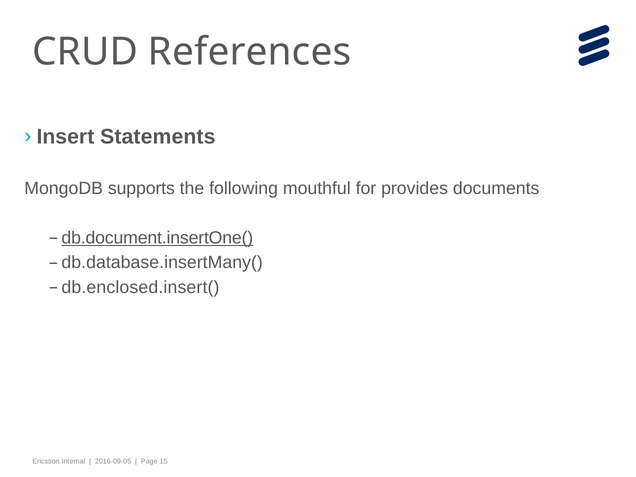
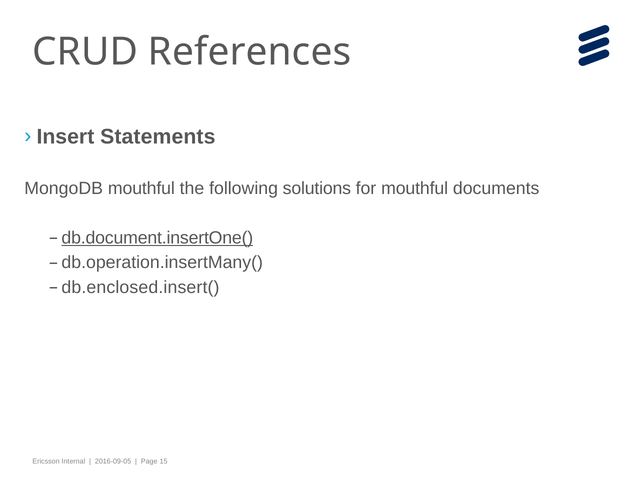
MongoDB supports: supports -> mouthful
mouthful: mouthful -> solutions
for provides: provides -> mouthful
db.database.insertMany(: db.database.insertMany( -> db.operation.insertMany(
